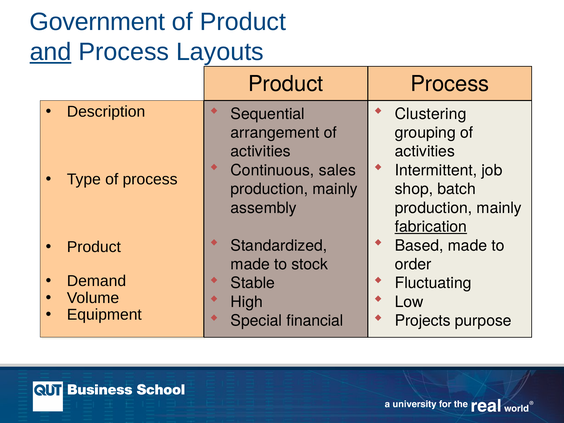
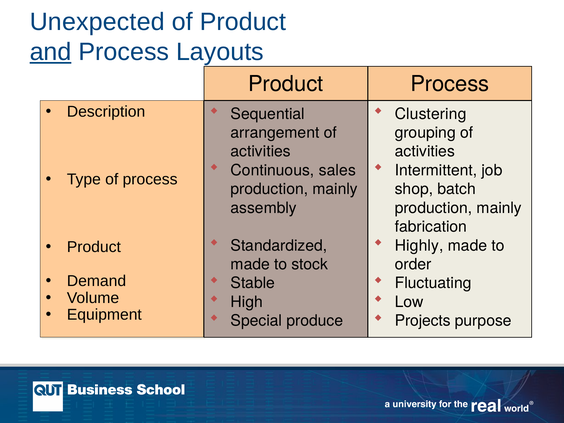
Government: Government -> Unexpected
fabrication underline: present -> none
Based: Based -> Highly
financial: financial -> produce
